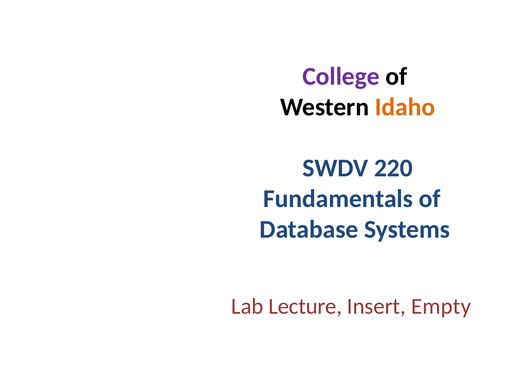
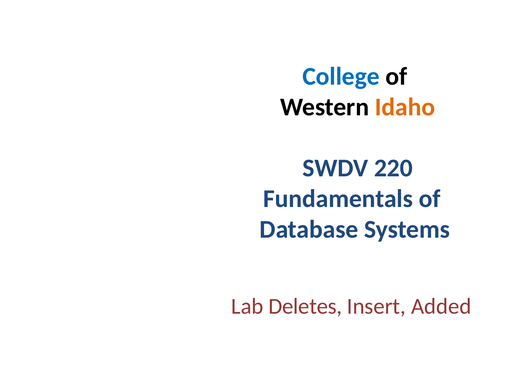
College colour: purple -> blue
Lecture: Lecture -> Deletes
Empty: Empty -> Added
